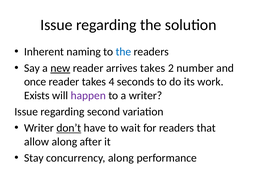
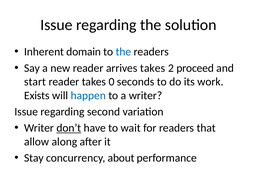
naming: naming -> domain
new underline: present -> none
number: number -> proceed
once: once -> start
4: 4 -> 0
happen colour: purple -> blue
concurrency along: along -> about
